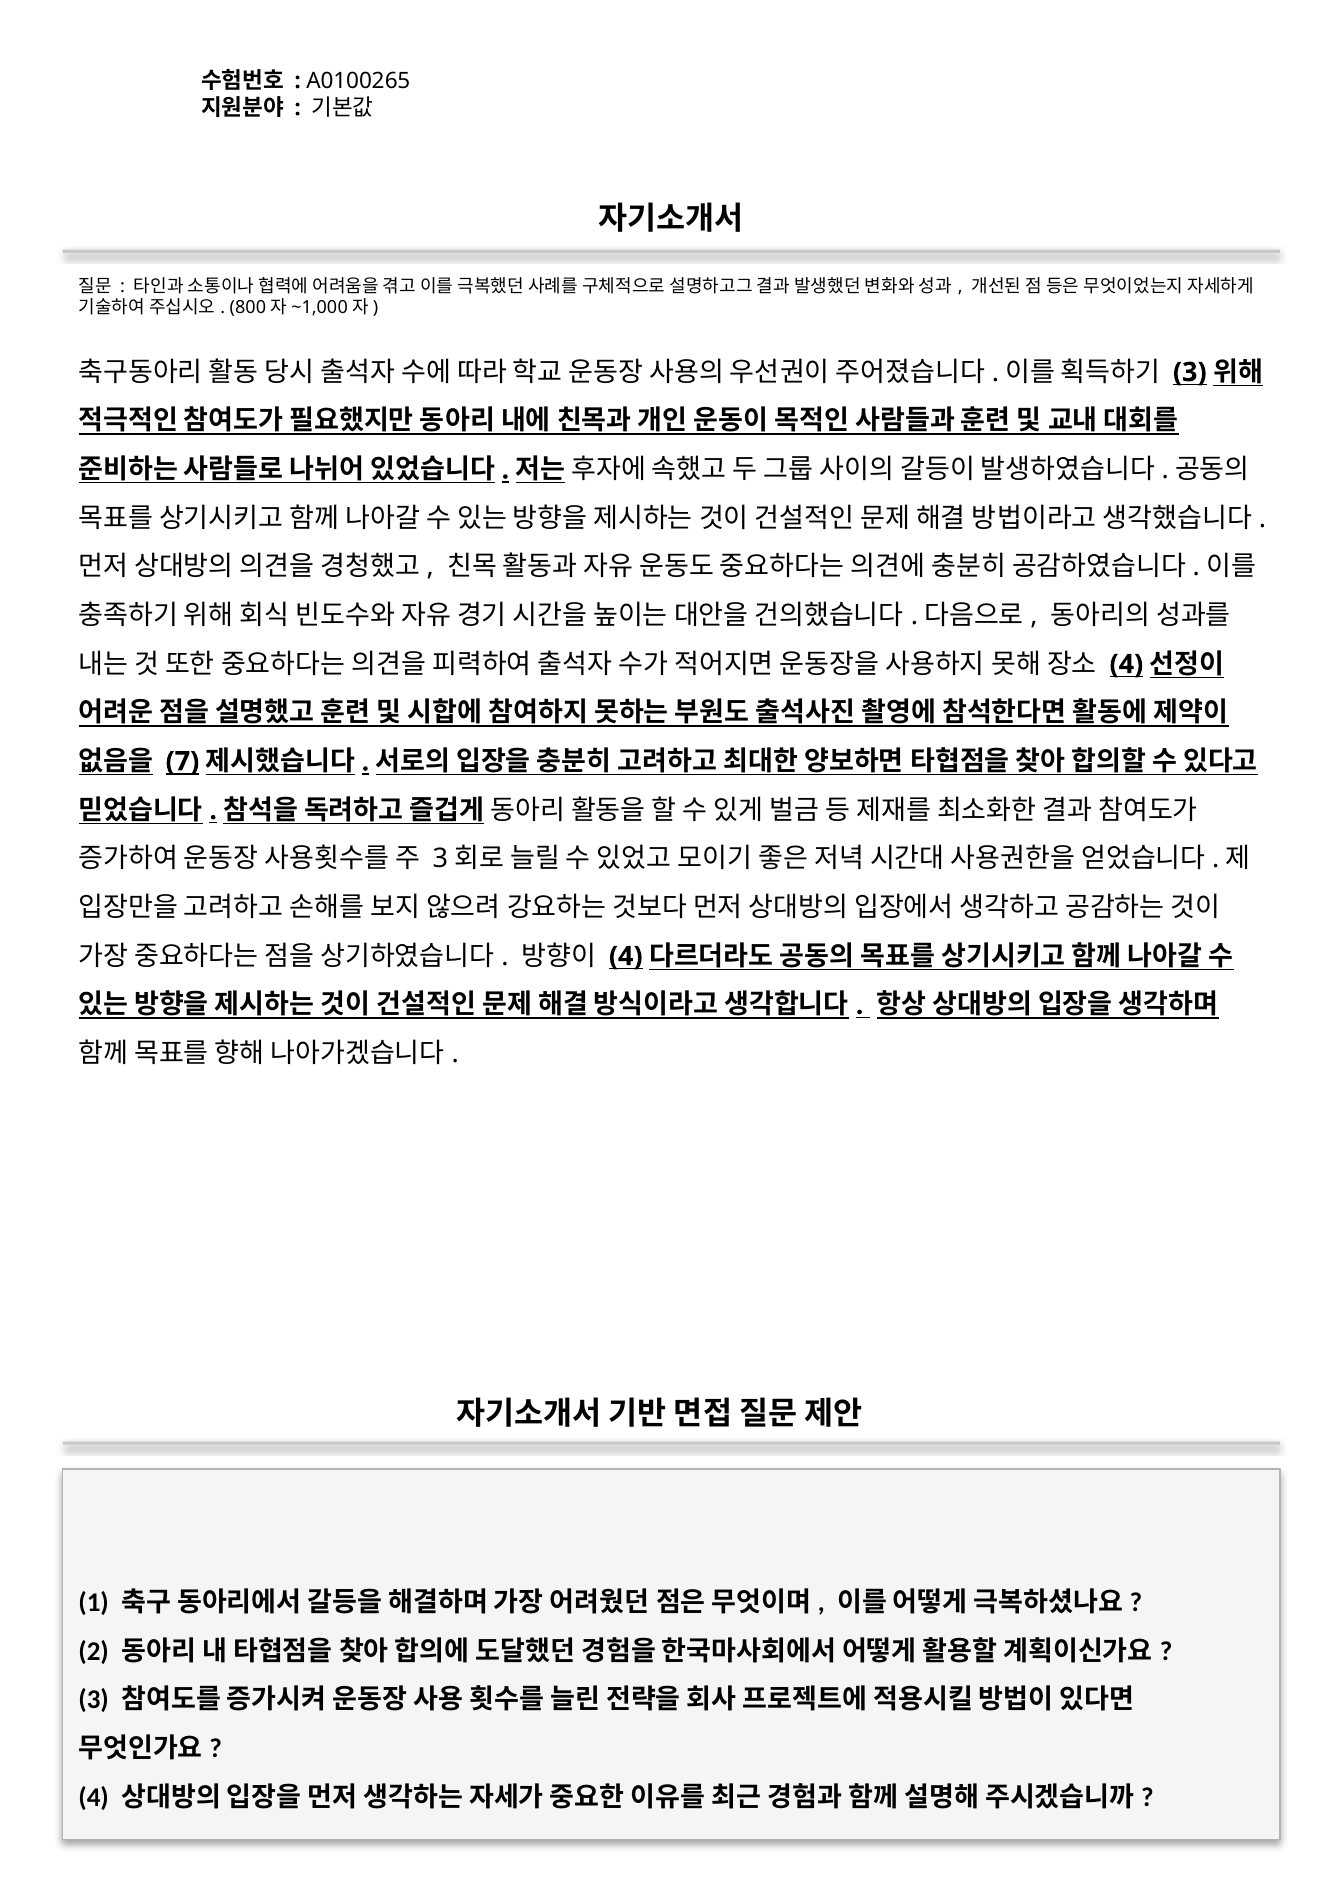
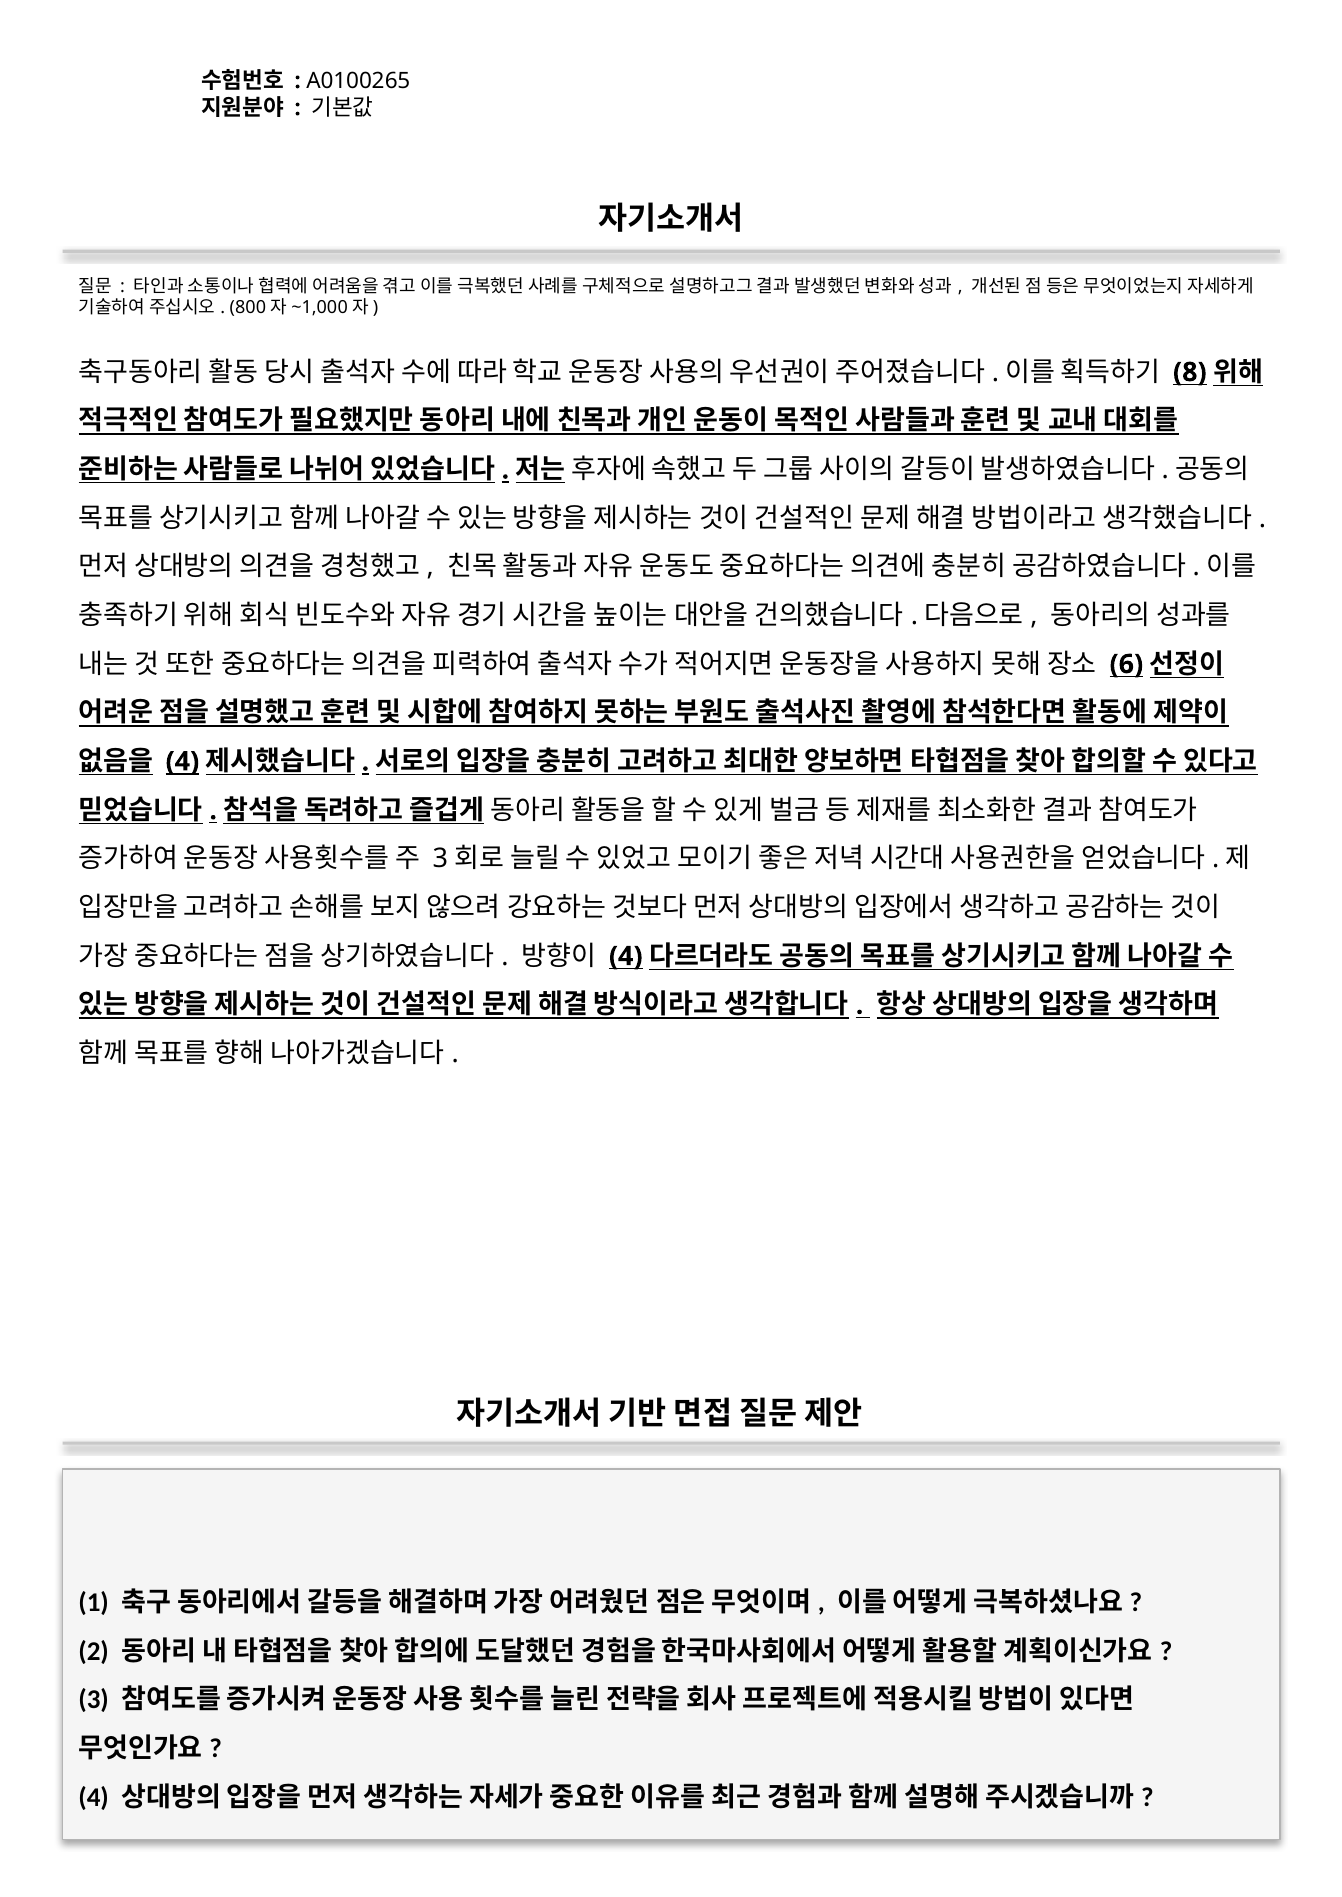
3 at (1190, 372): 3 -> 8
4 at (1126, 665): 4 -> 6
7 at (182, 762): 7 -> 4
